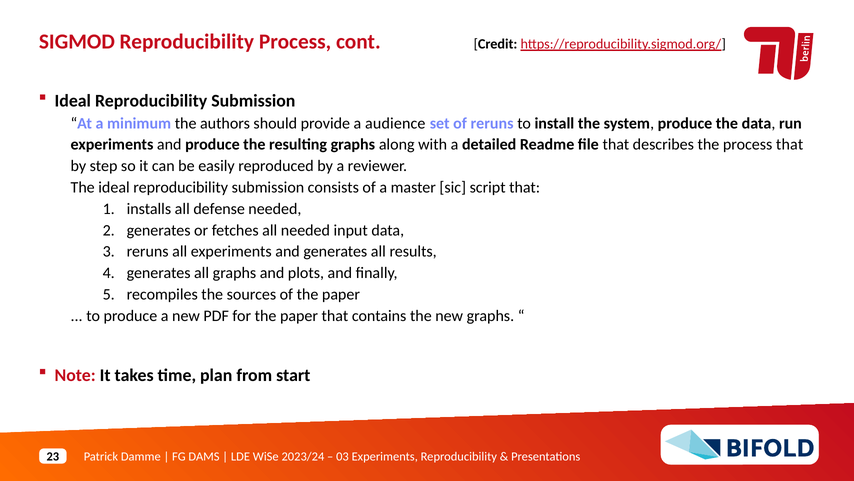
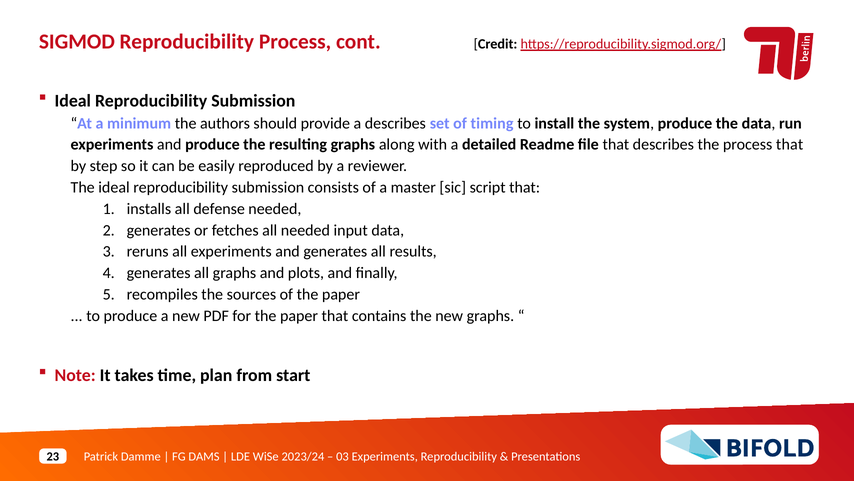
a audience: audience -> describes
of reruns: reruns -> timing
